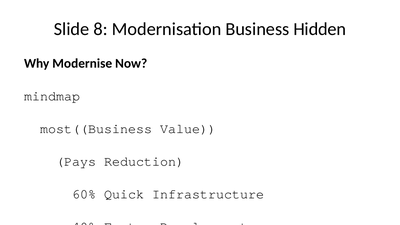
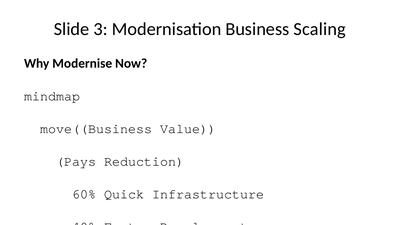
8: 8 -> 3
Hidden: Hidden -> Scaling
most((Business: most((Business -> move((Business
